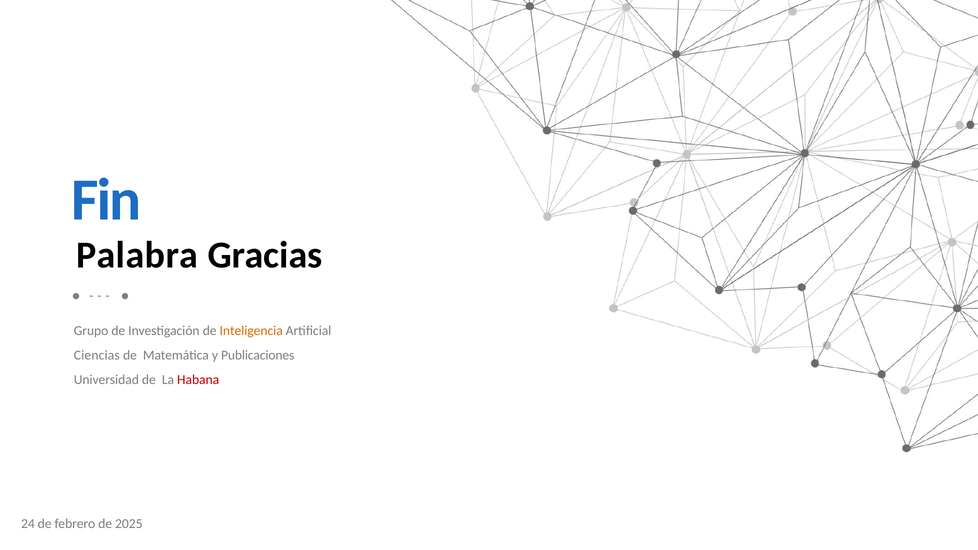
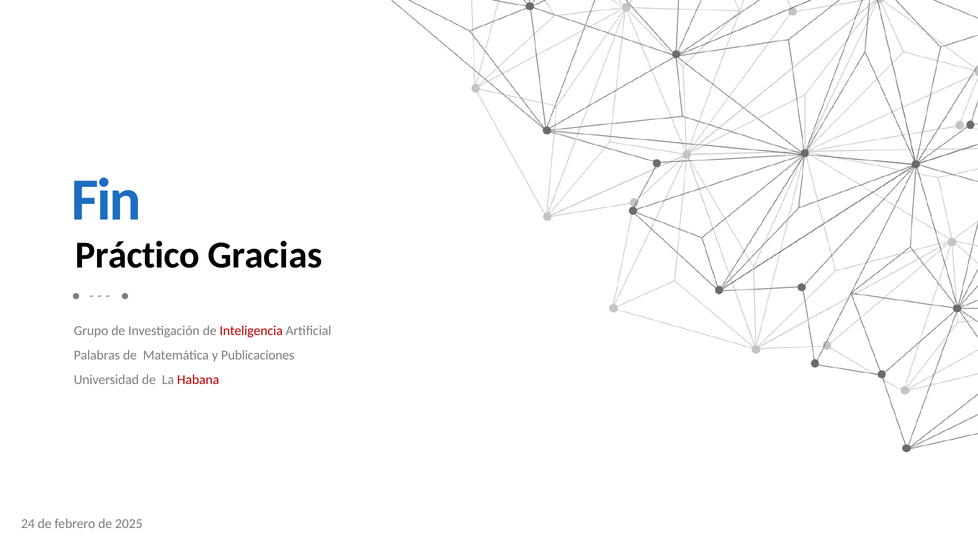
Palabra: Palabra -> Práctico
Inteligencia colour: orange -> red
Ciencias: Ciencias -> Palabras
